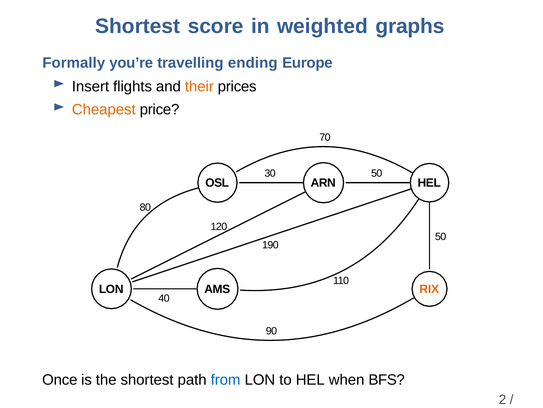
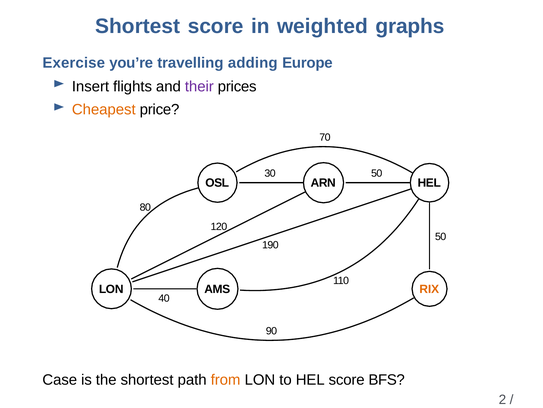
Formally: Formally -> Exercise
ending: ending -> adding
their colour: orange -> purple
Once: Once -> Case
from colour: blue -> orange
HEL when: when -> score
